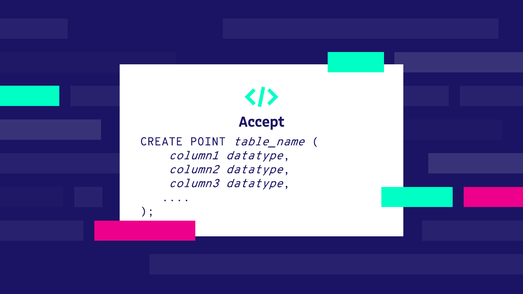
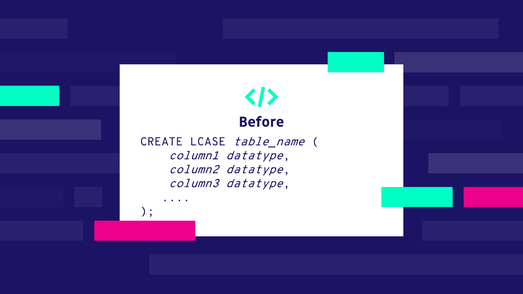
Accept: Accept -> Before
POINT: POINT -> LCASE
